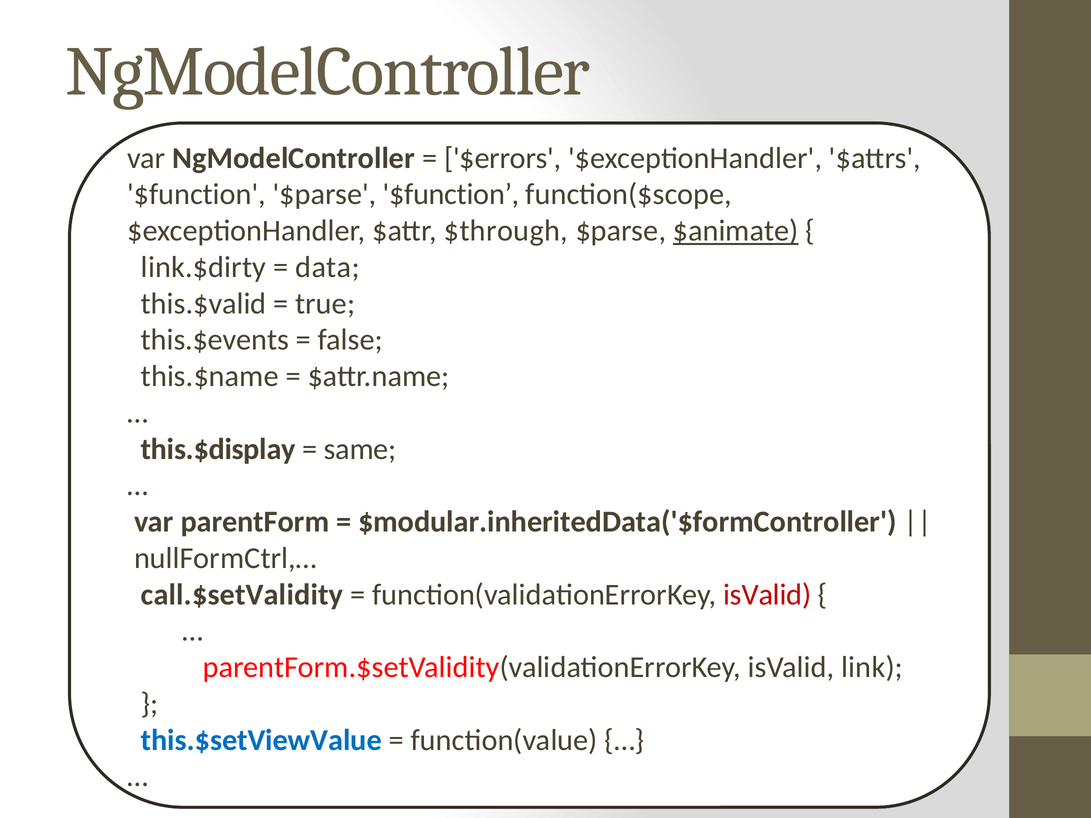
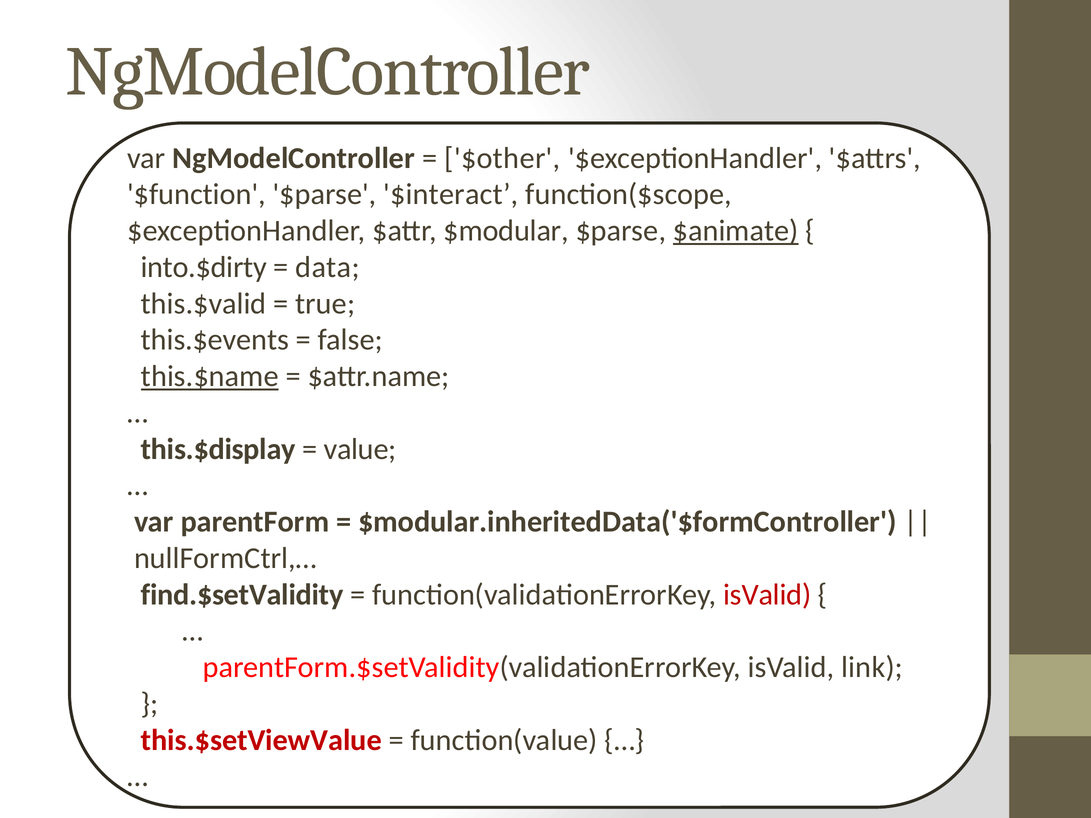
$errors: $errors -> $other
$parse $function: $function -> $interact
$through: $through -> $modular
link.$dirty: link.$dirty -> into.$dirty
this.$name underline: none -> present
same: same -> value
call.$setValidity: call.$setValidity -> find.$setValidity
this.$setViewValue colour: blue -> red
